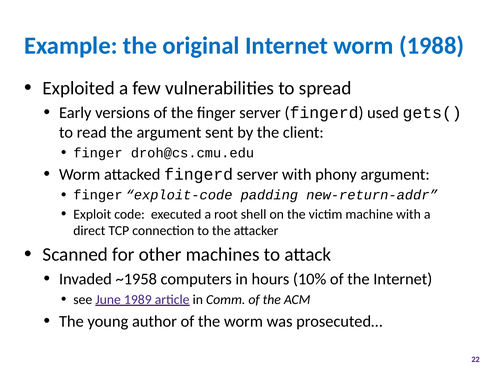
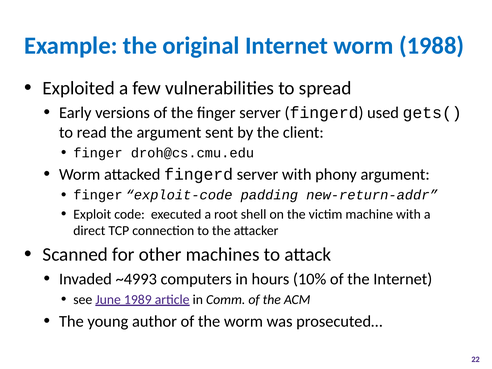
~1958: ~1958 -> ~4993
